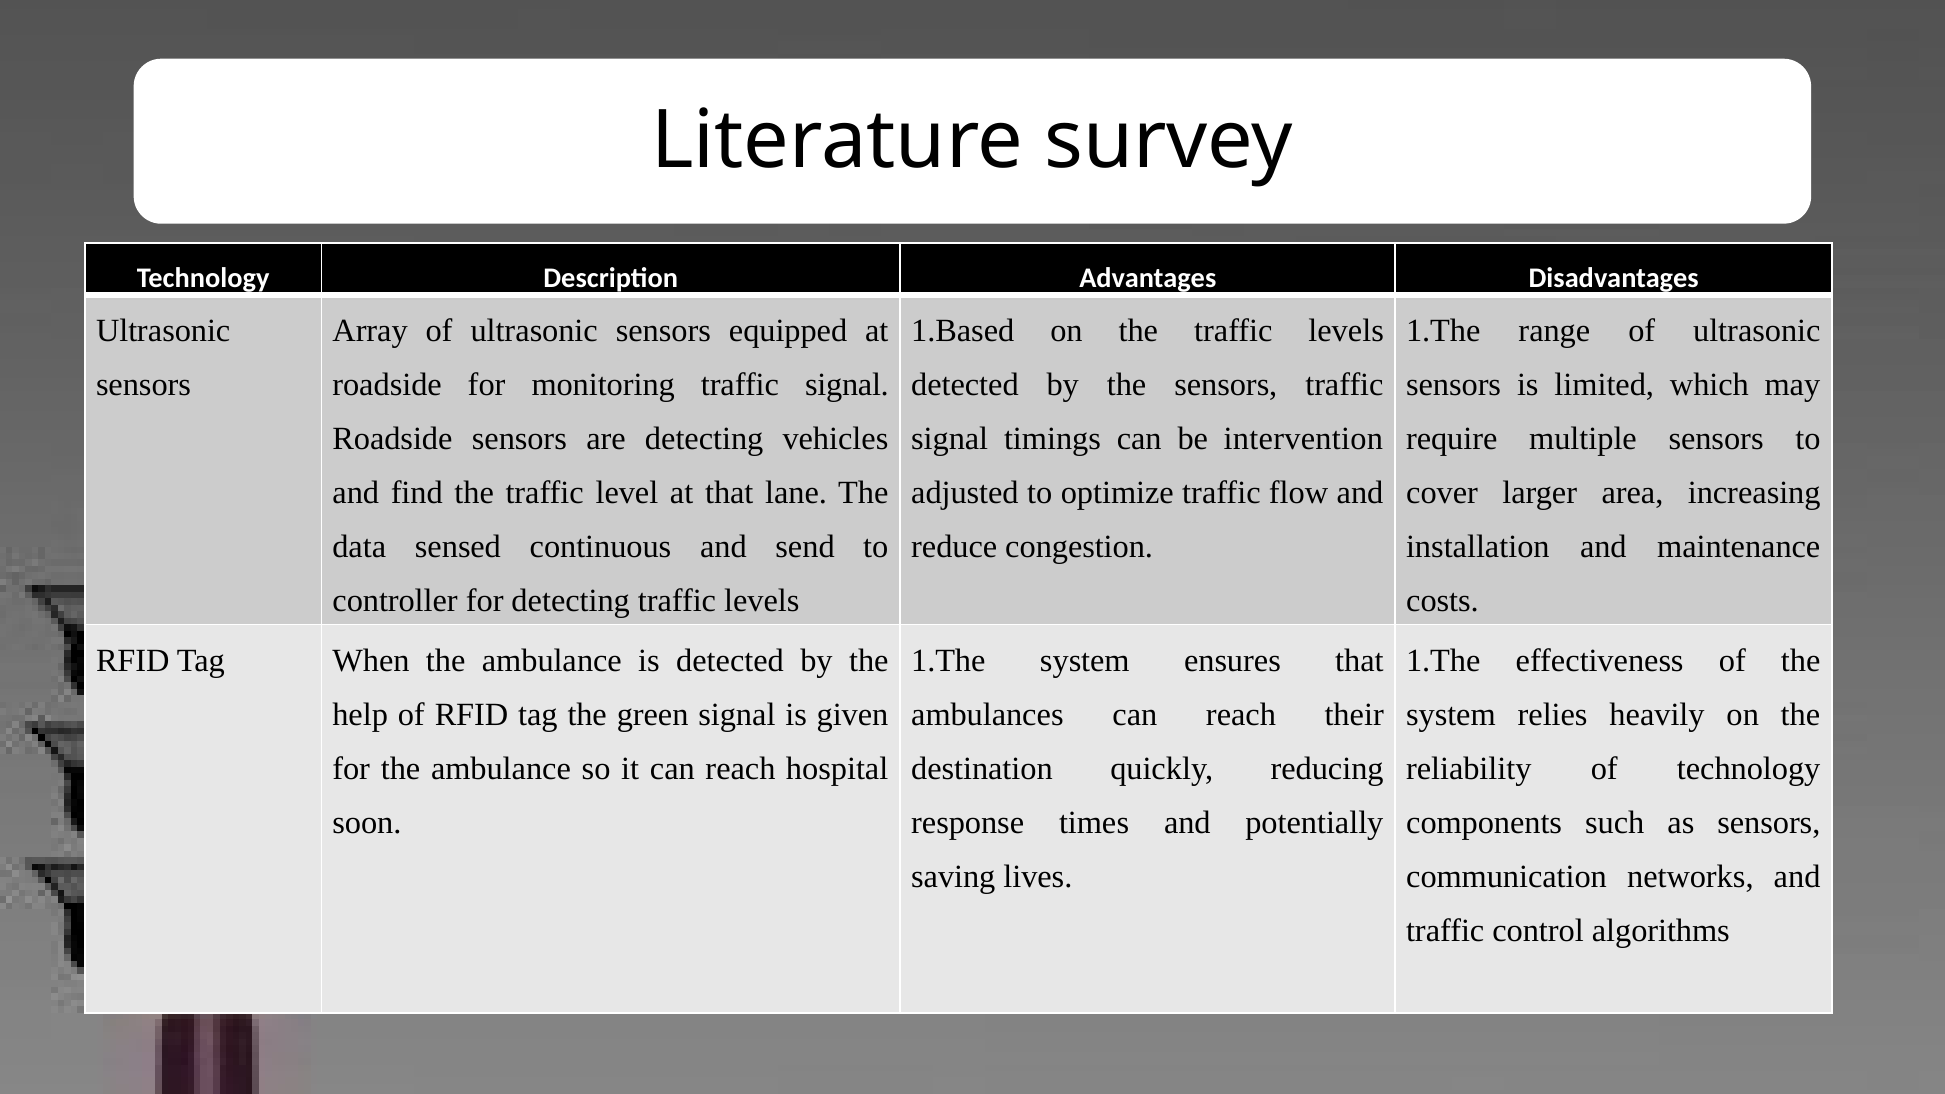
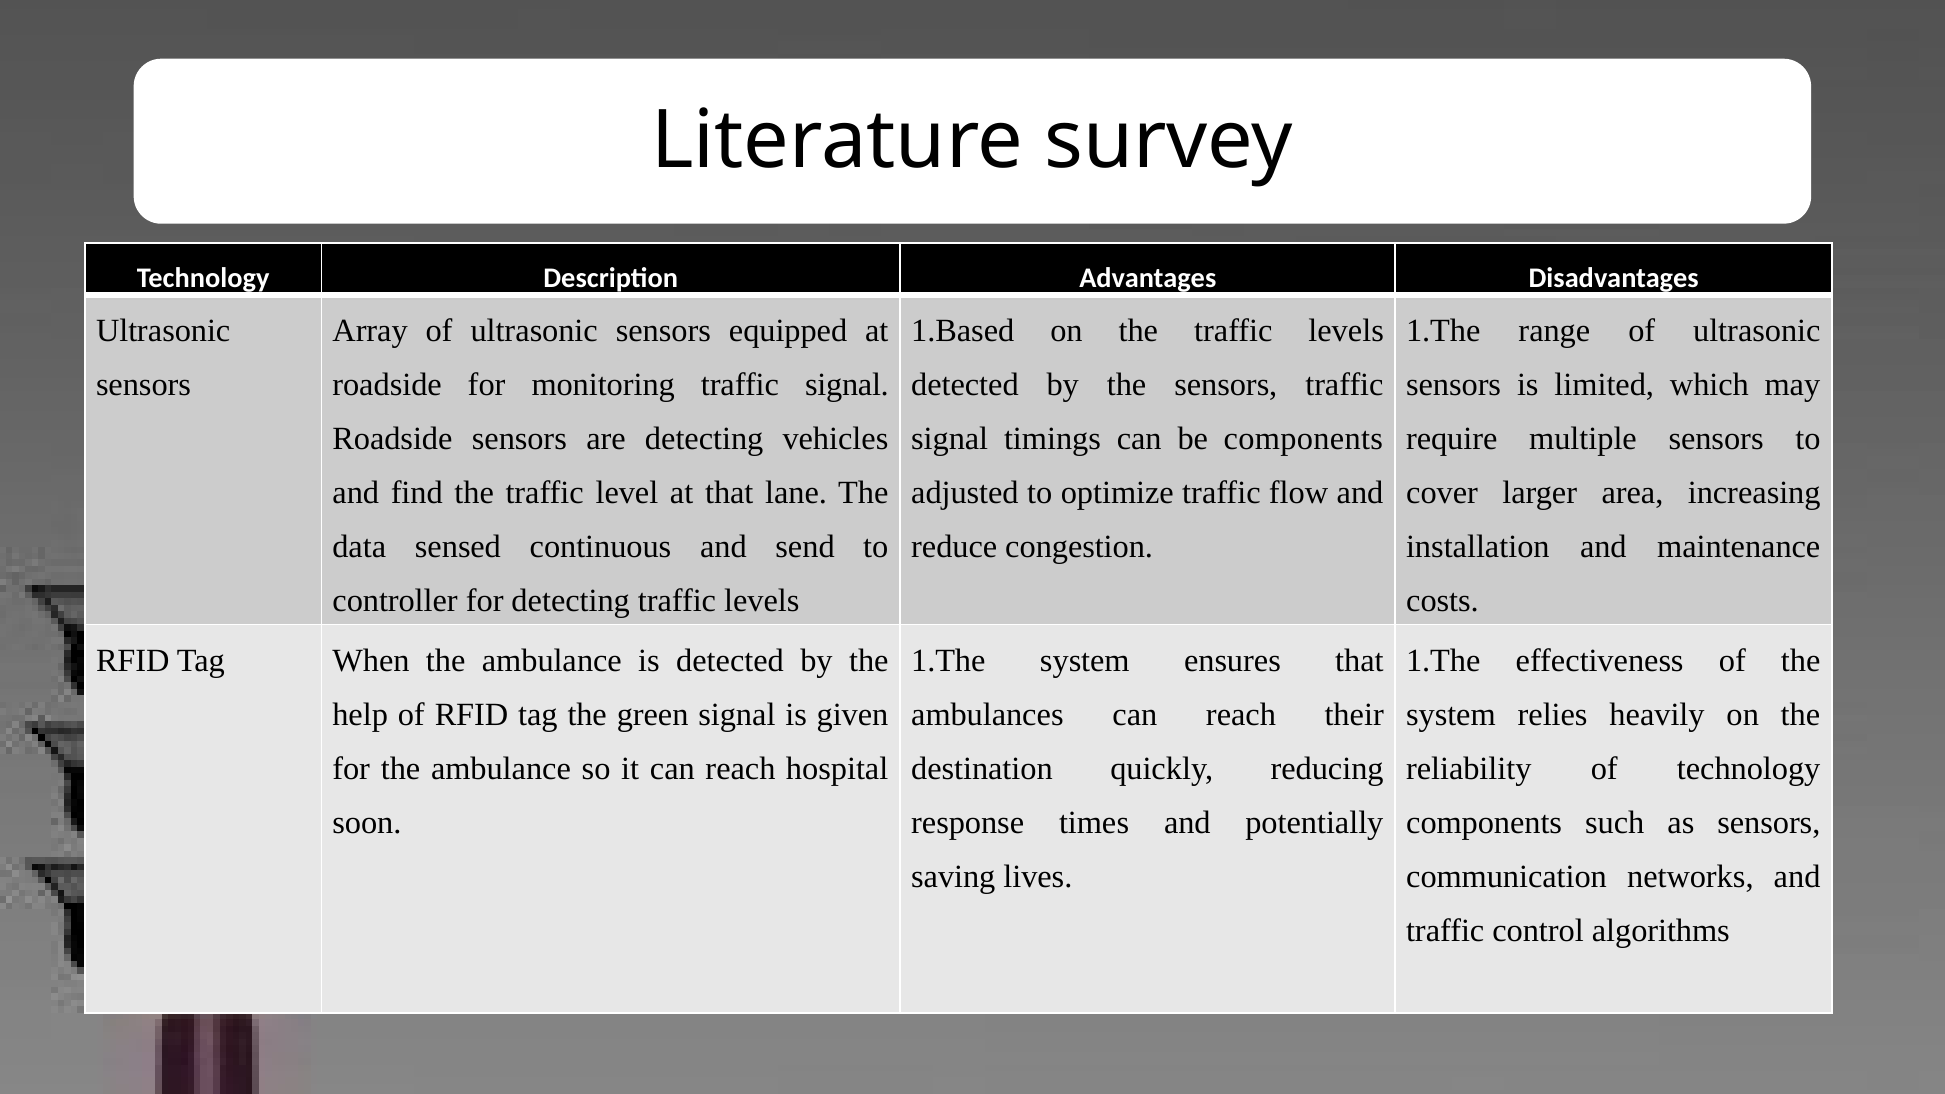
be intervention: intervention -> components
